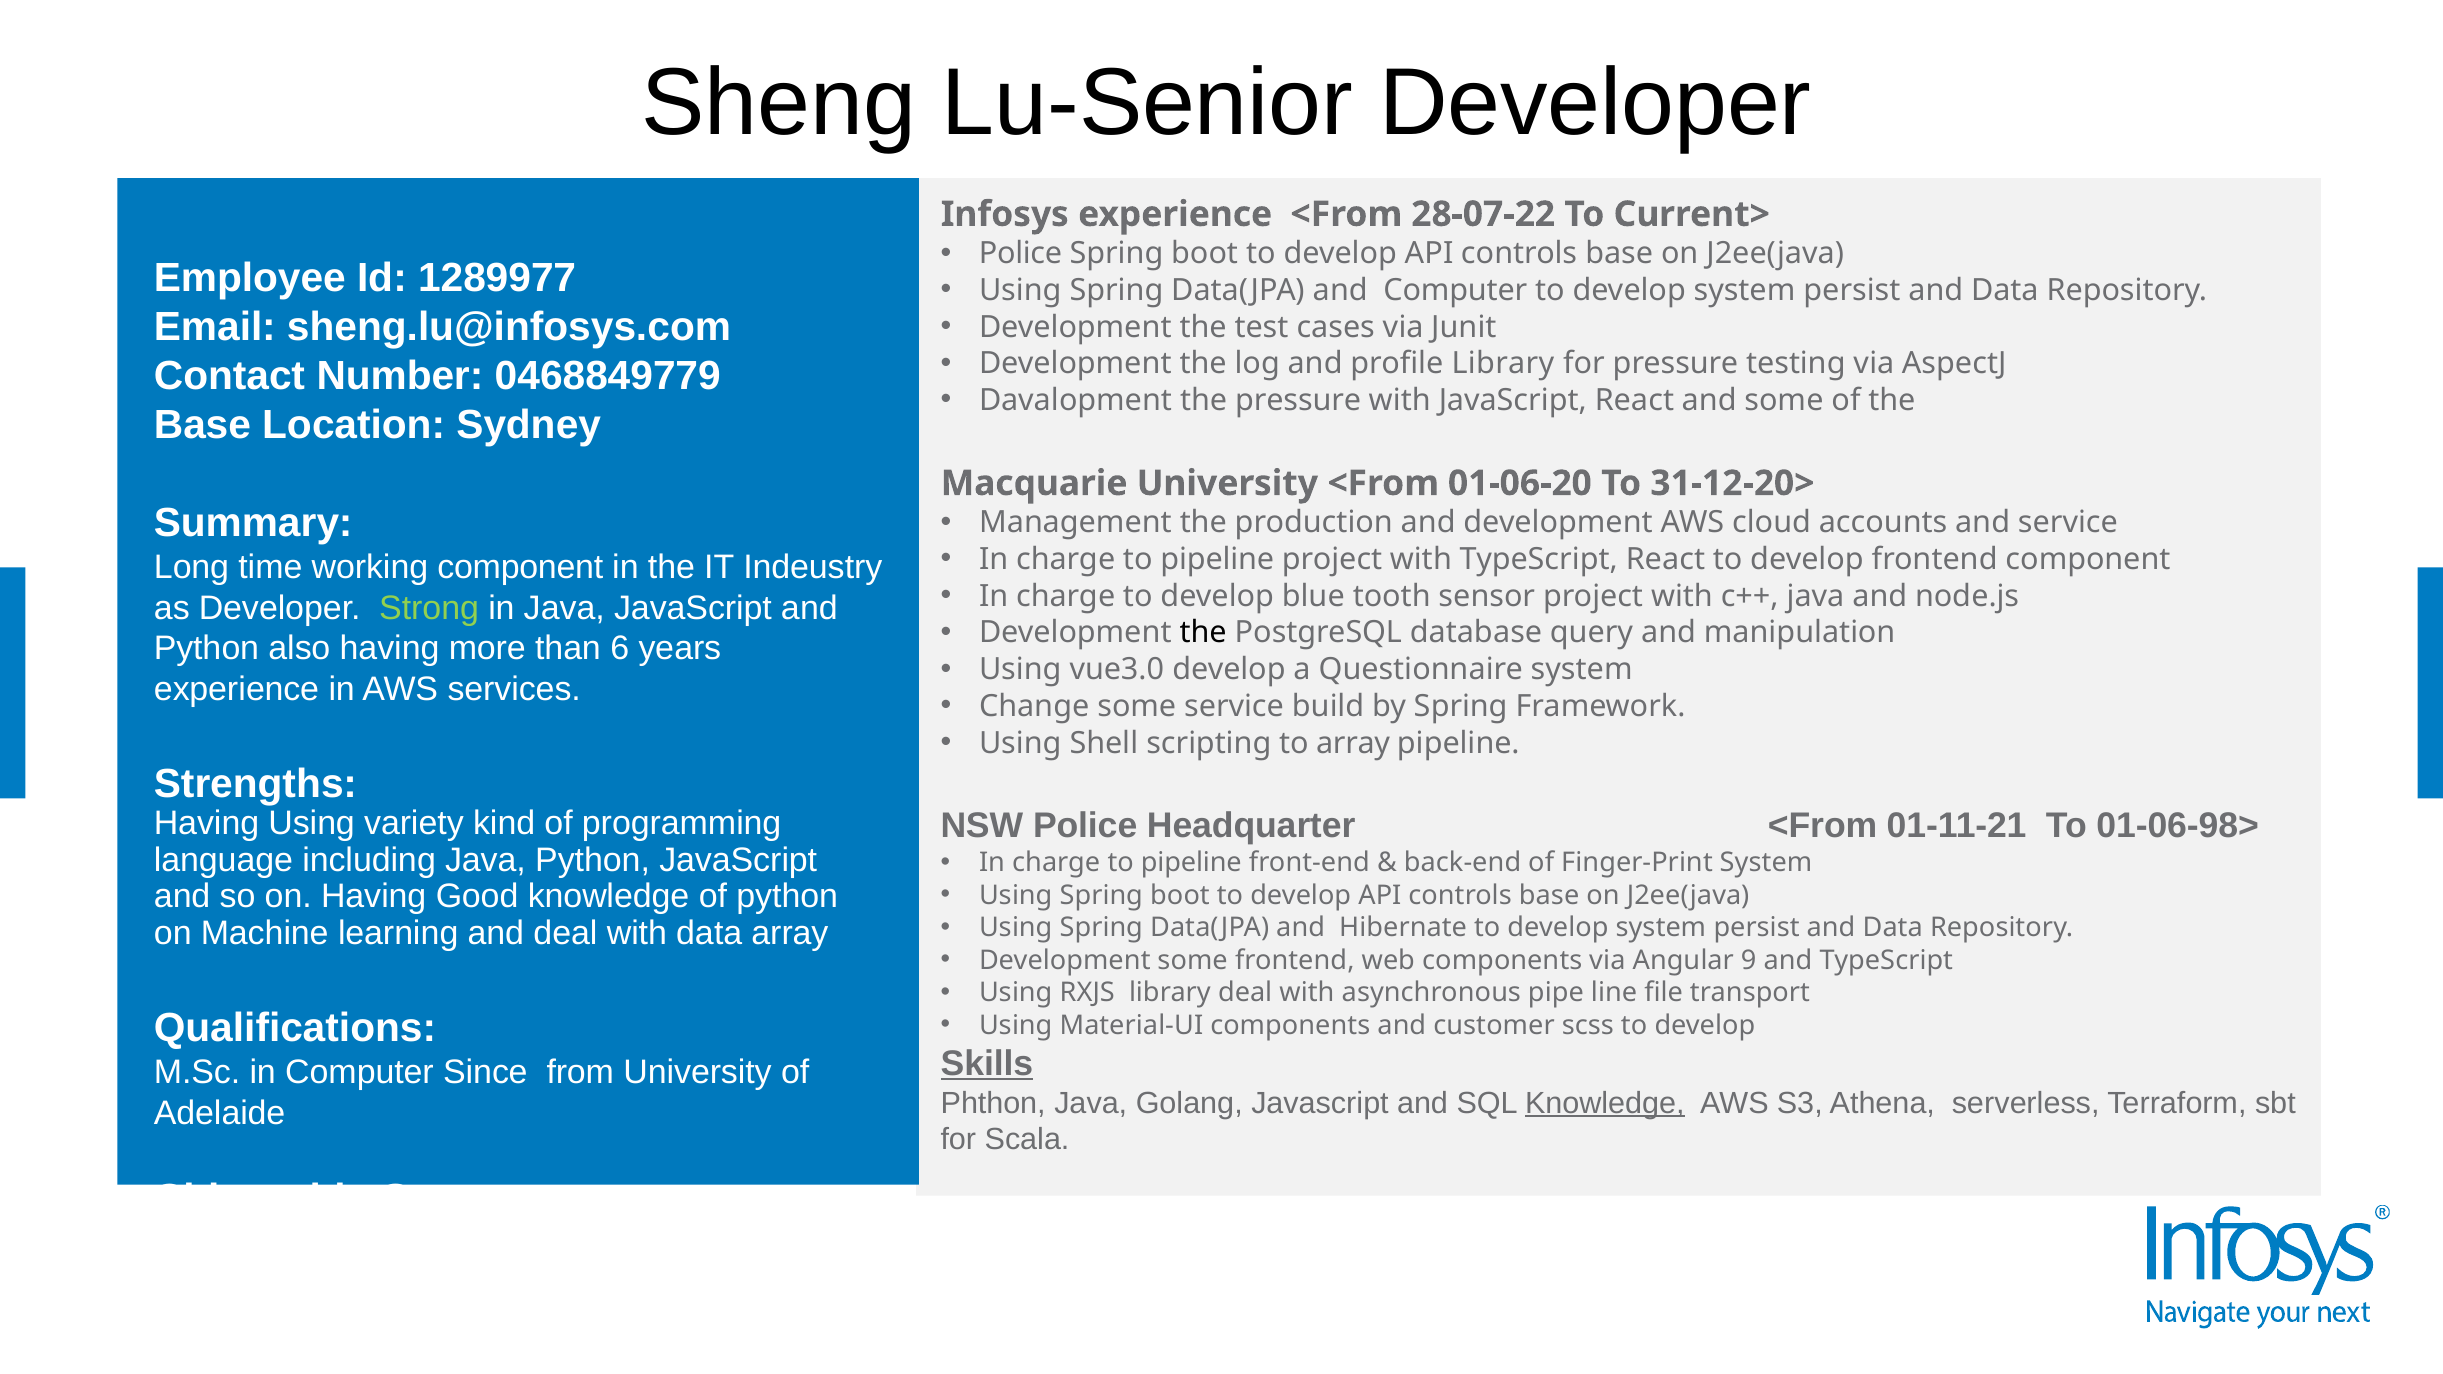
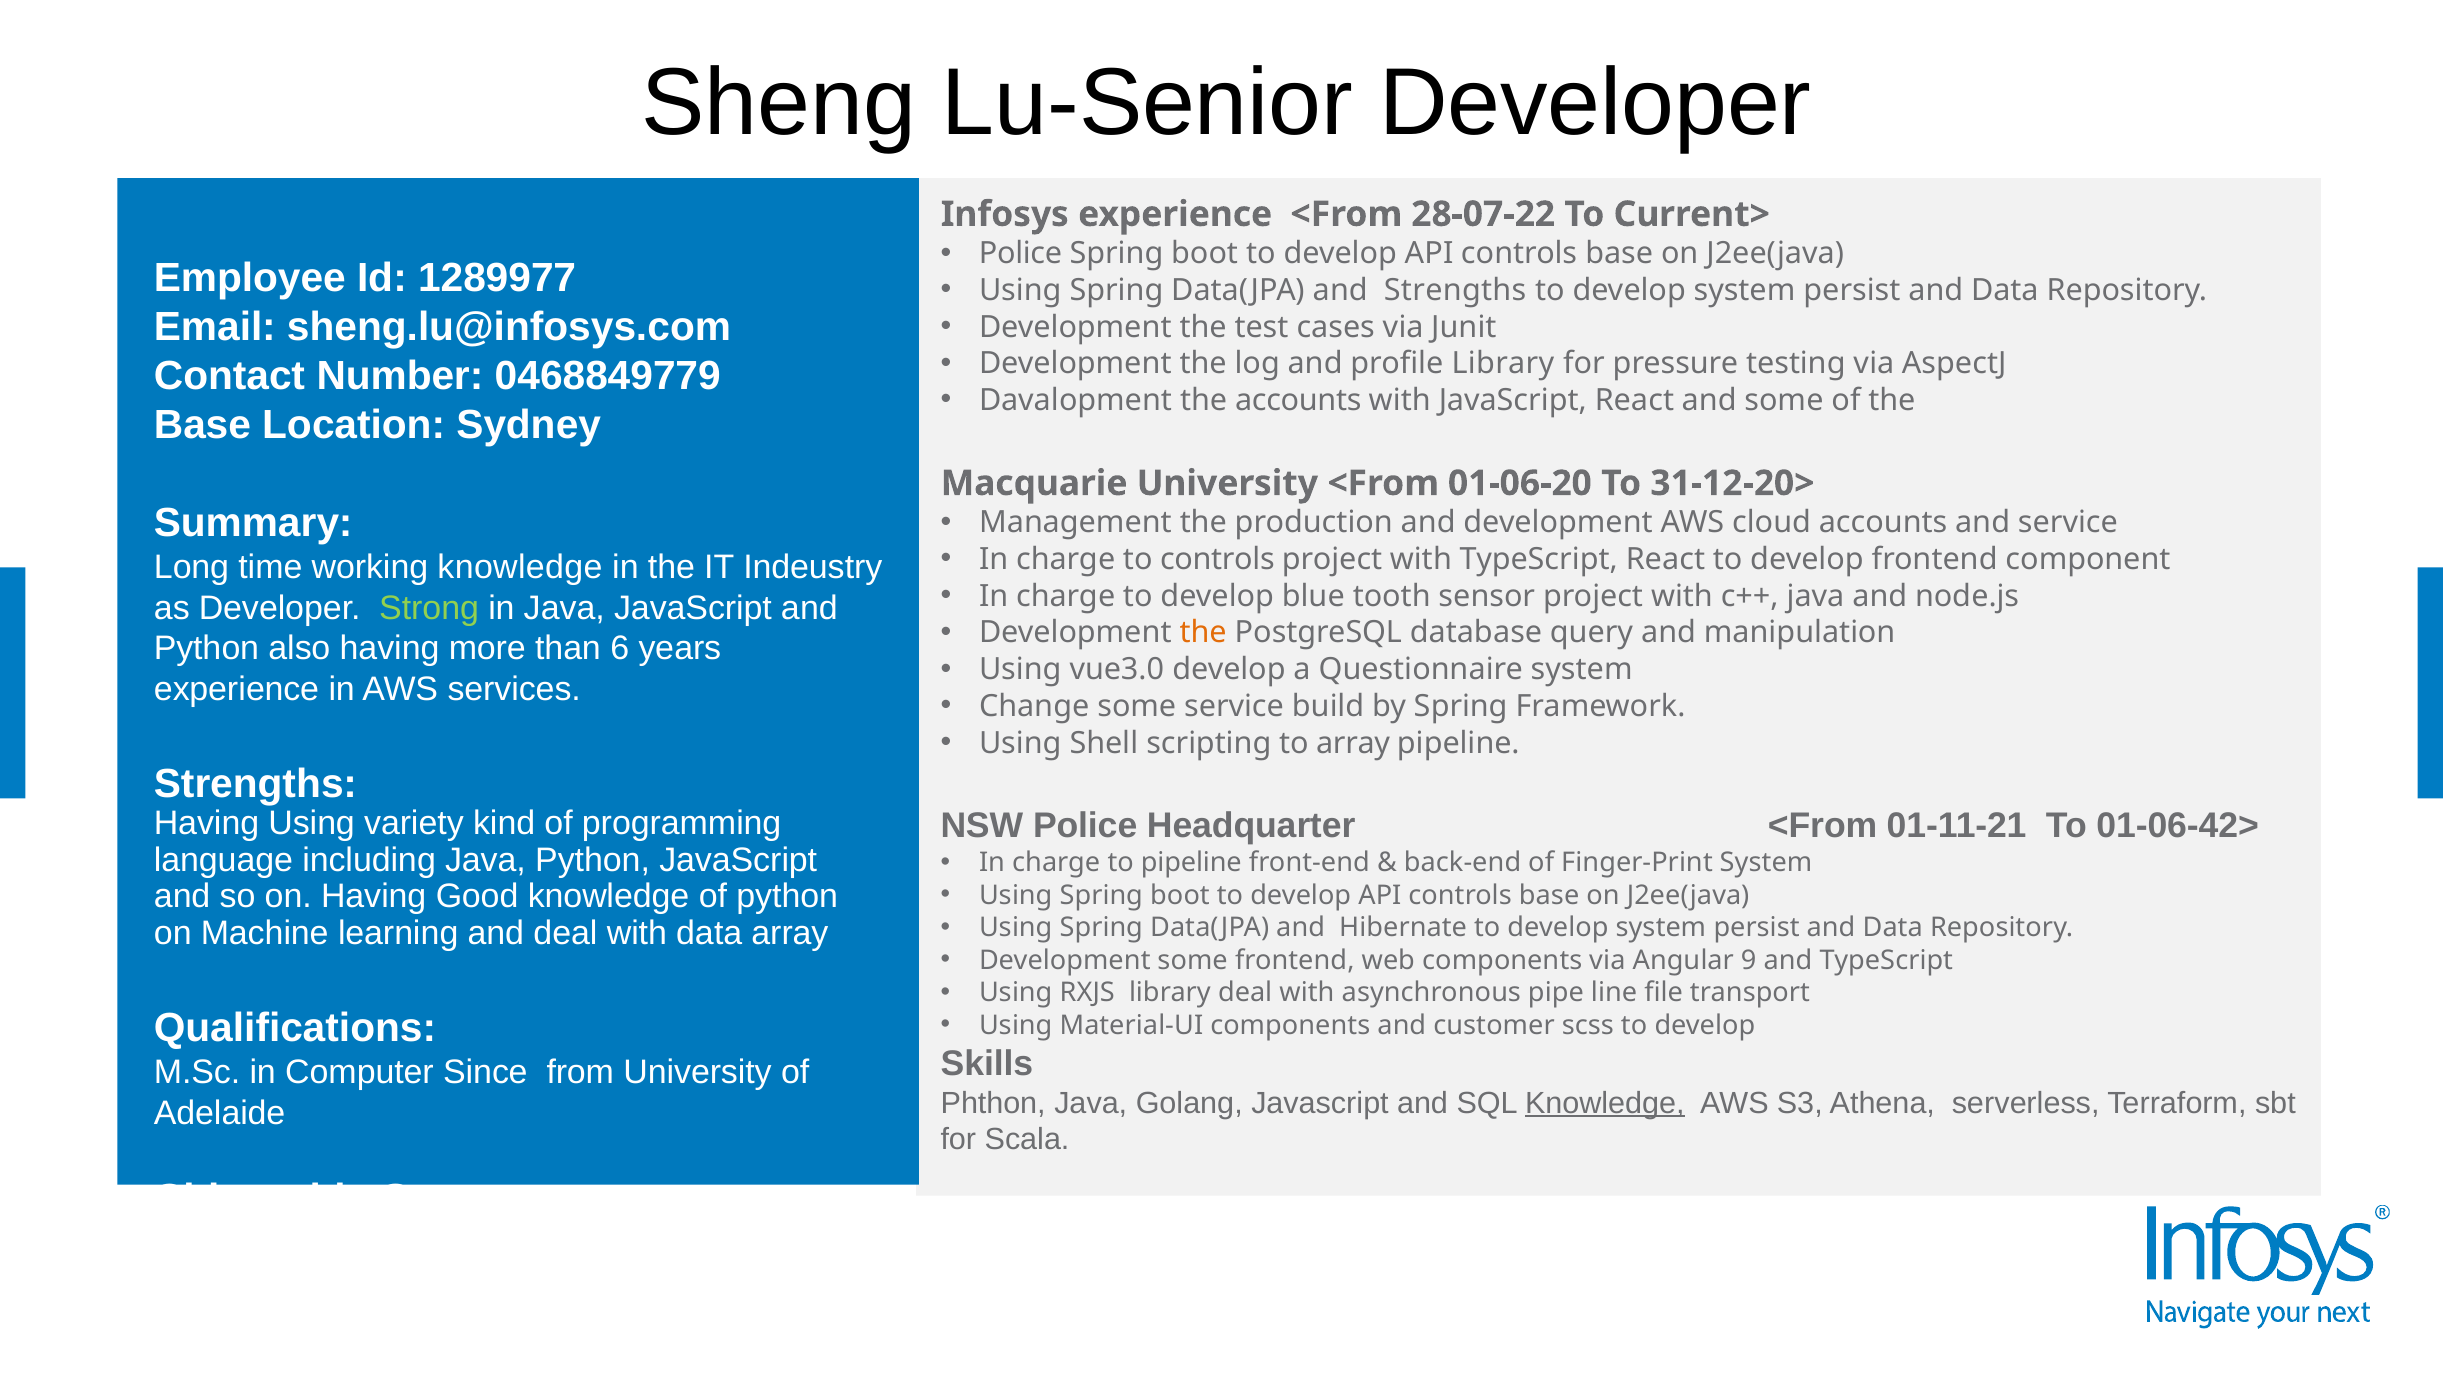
and Computer: Computer -> Strengths
the pressure: pressure -> accounts
pipeline at (1217, 559): pipeline -> controls
working component: component -> knowledge
the at (1203, 633) colour: black -> orange
01-06-98>: 01-06-98> -> 01-06-42>
Skills underline: present -> none
